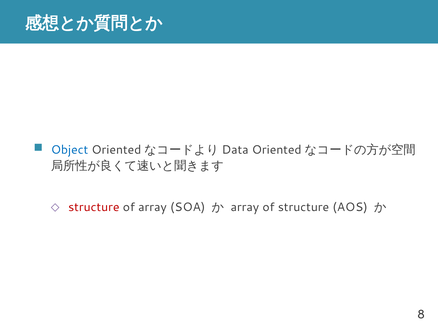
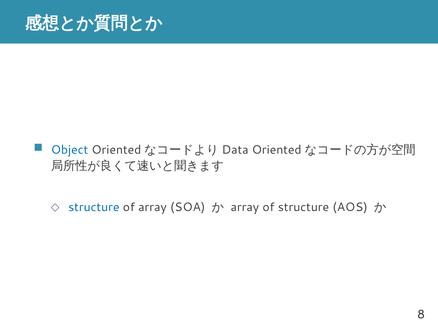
structure at (94, 207) colour: red -> blue
